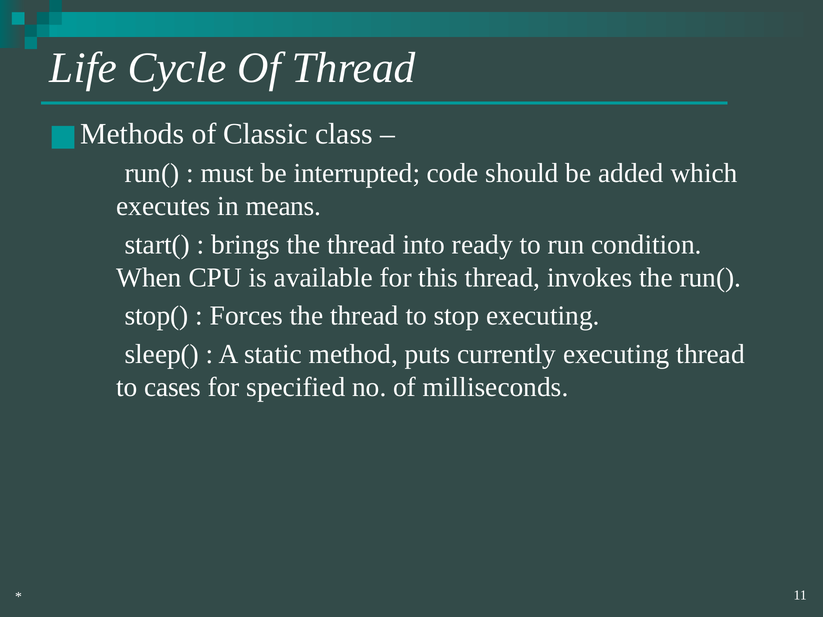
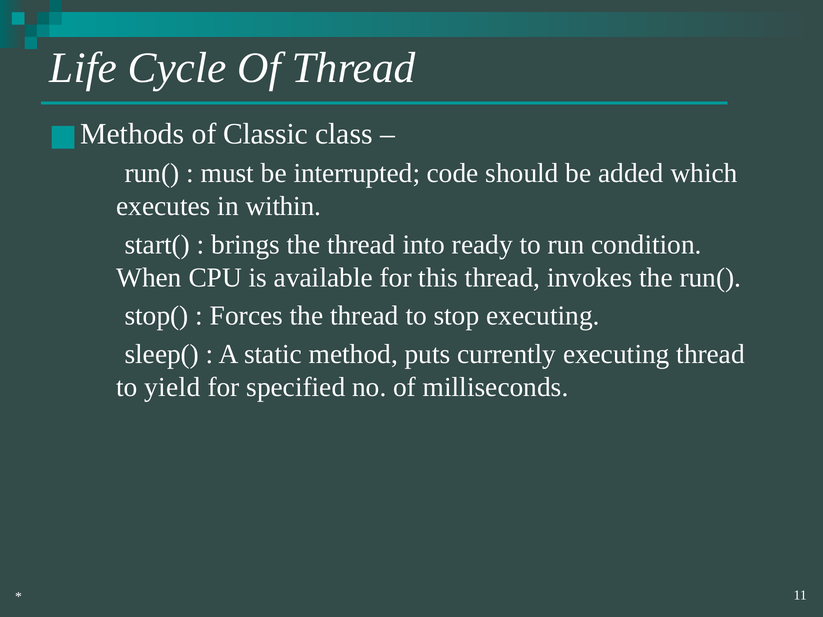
means: means -> within
cases: cases -> yield
